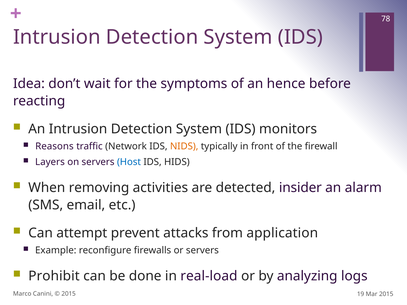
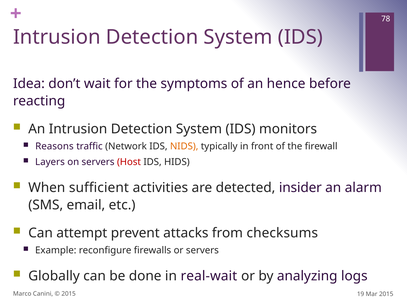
Host colour: blue -> red
removing: removing -> sufficient
application: application -> checksums
Prohibit: Prohibit -> Globally
real-load: real-load -> real-wait
